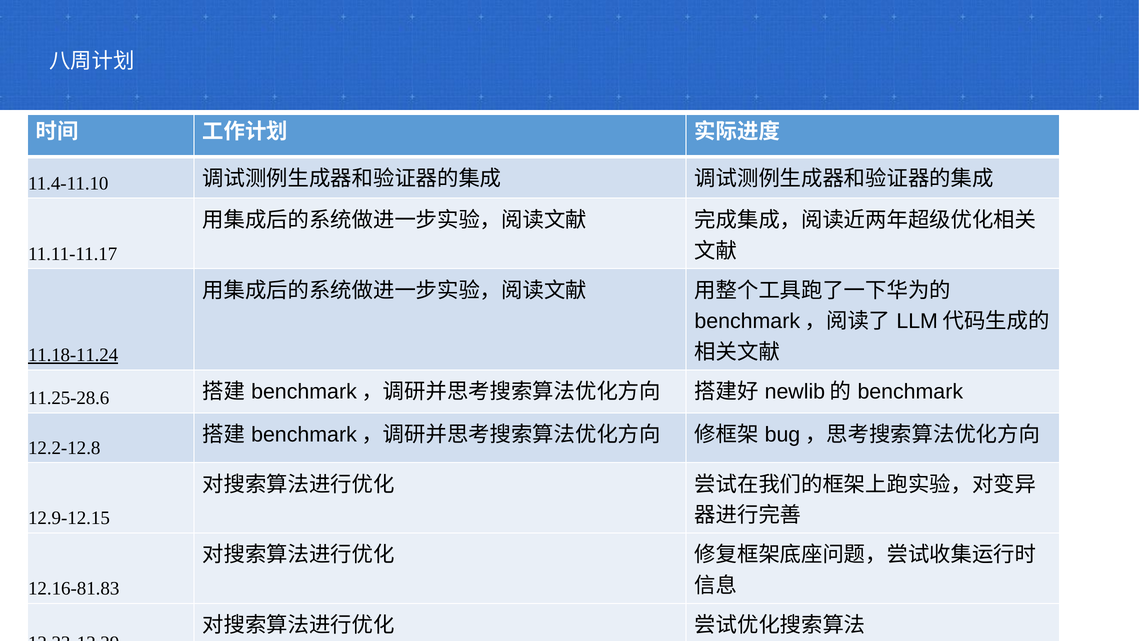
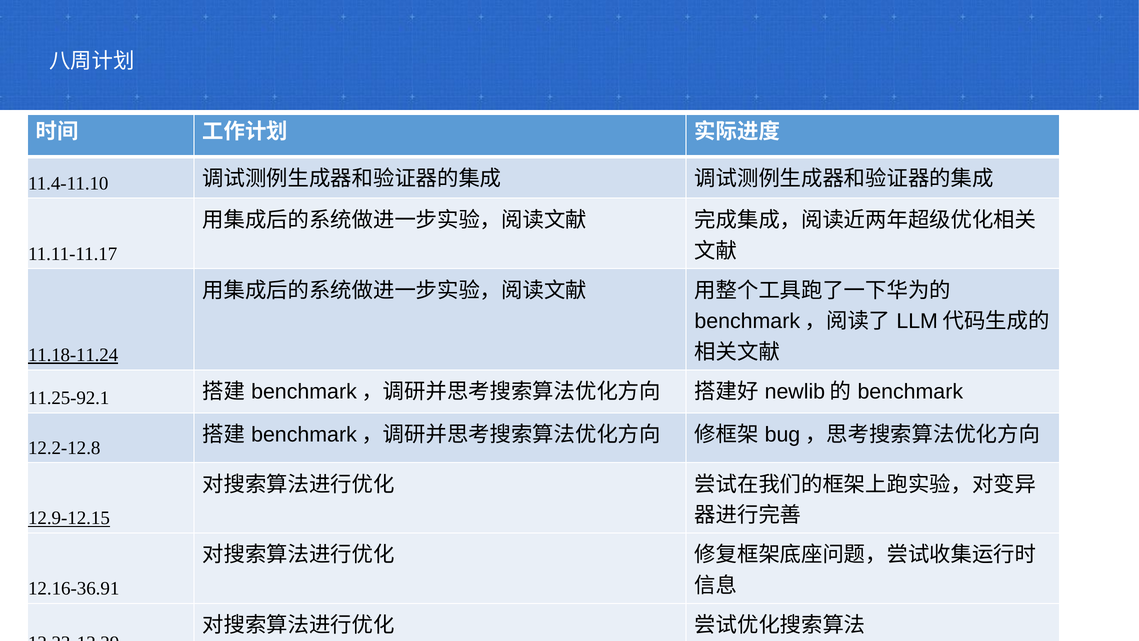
11.25-28.6: 11.25-28.6 -> 11.25-92.1
12.9-12.15 underline: none -> present
12.16-81.83: 12.16-81.83 -> 12.16-36.91
